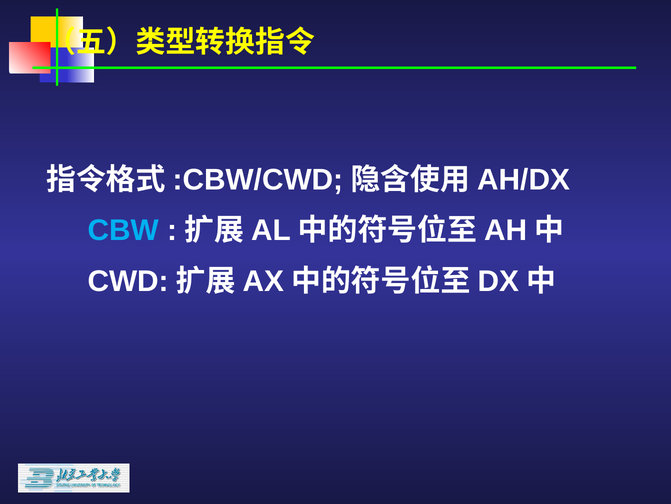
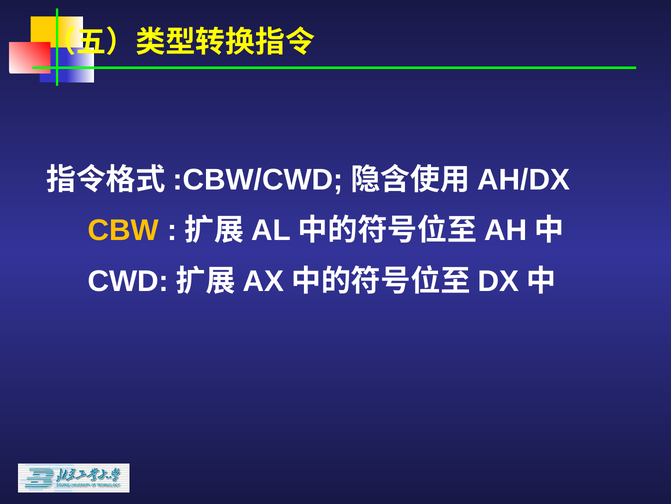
CBW colour: light blue -> yellow
